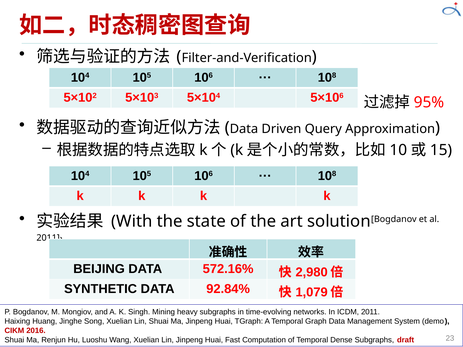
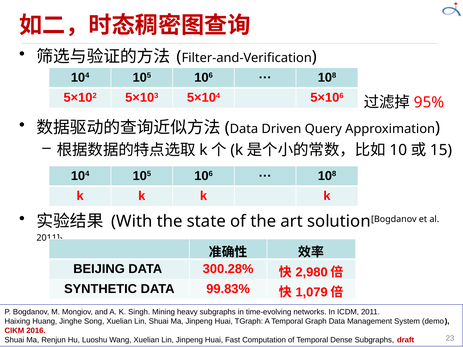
572.16%: 572.16% -> 300.28%
92.84%: 92.84% -> 99.83%
